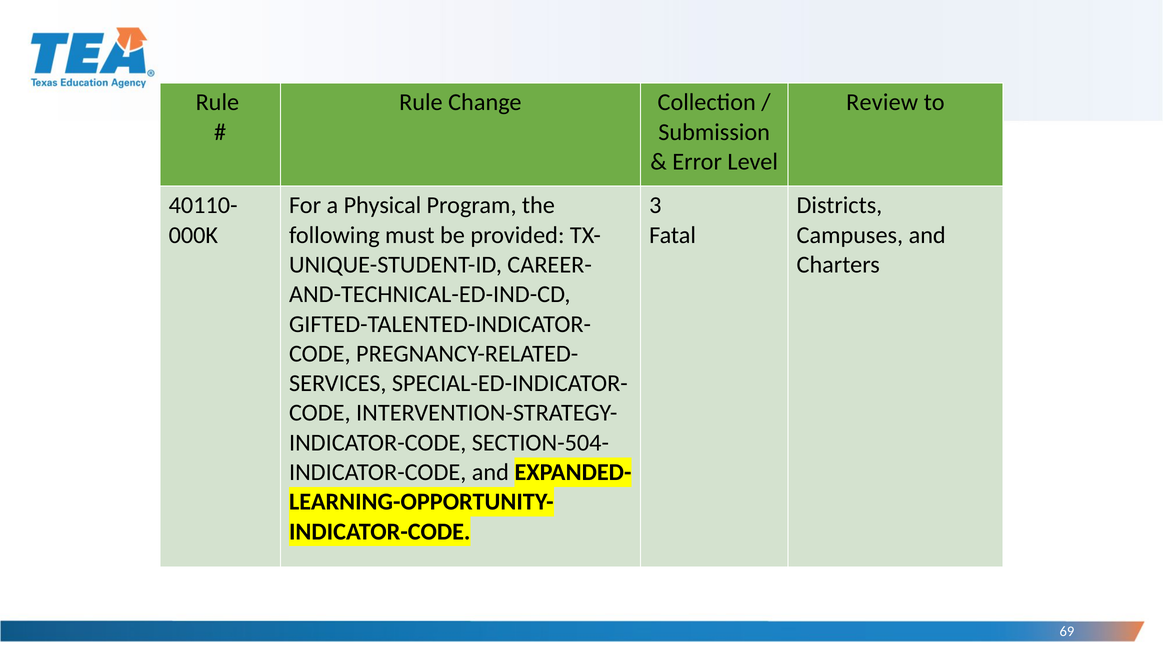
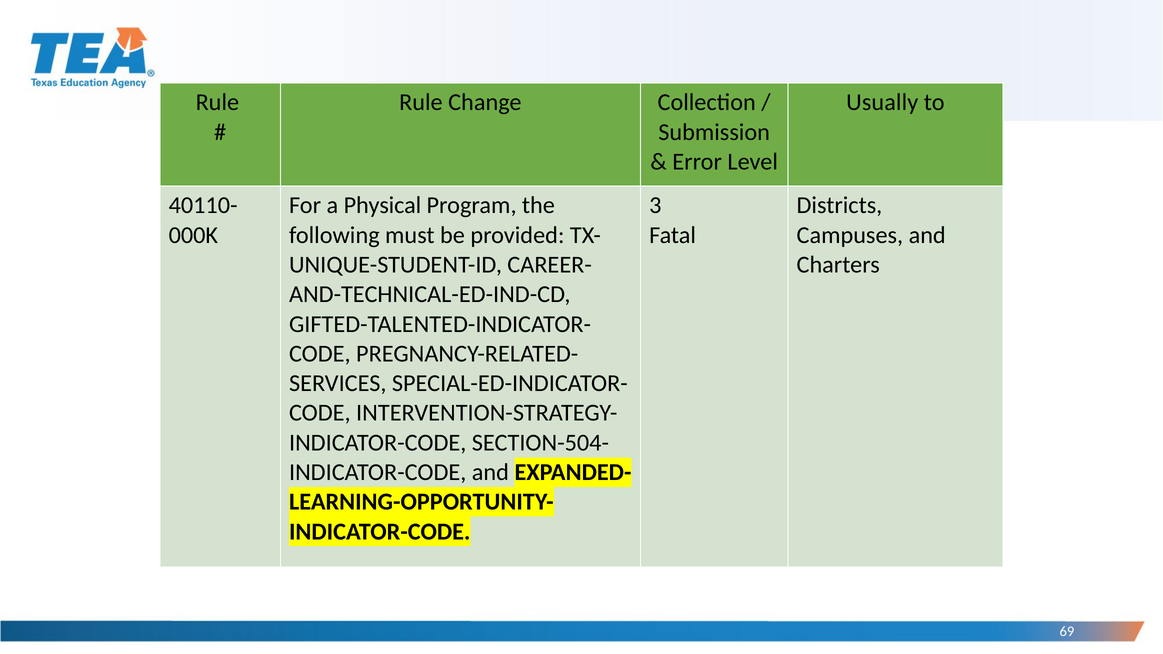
Review: Review -> Usually
